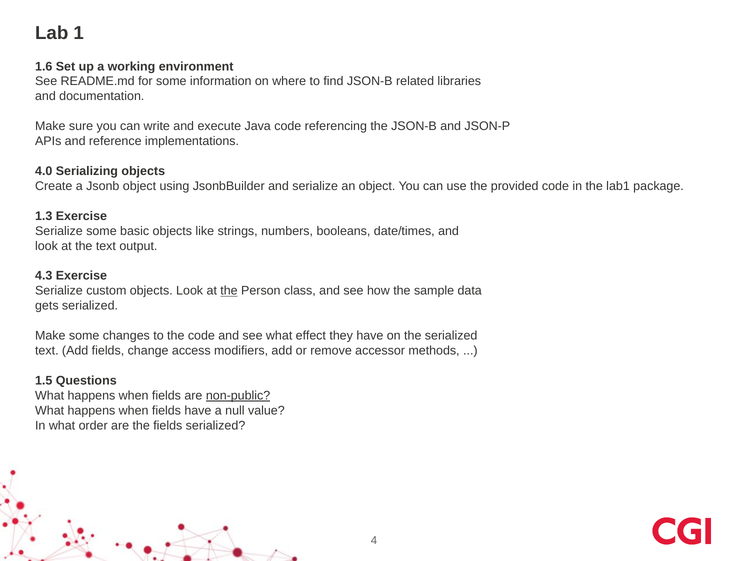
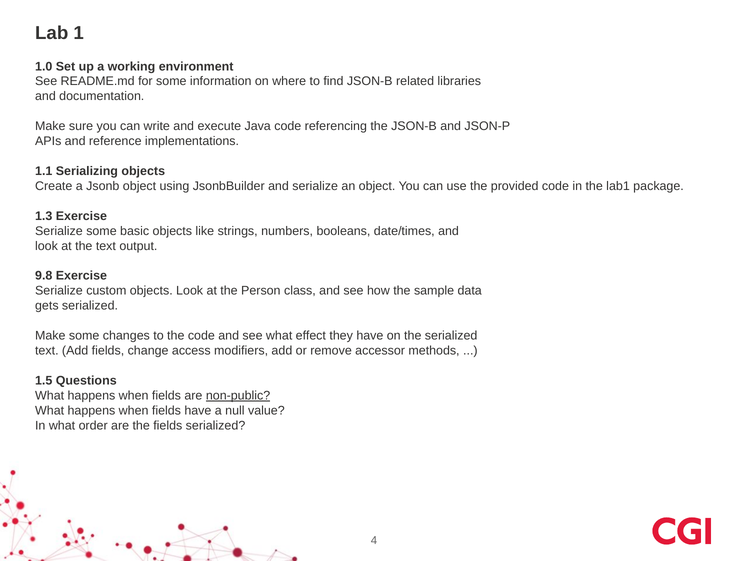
1.6: 1.6 -> 1.0
4.0: 4.0 -> 1.1
4.3: 4.3 -> 9.8
the at (229, 291) underline: present -> none
